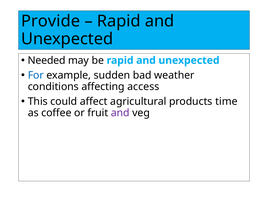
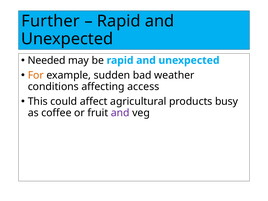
Provide: Provide -> Further
For colour: blue -> orange
time: time -> busy
